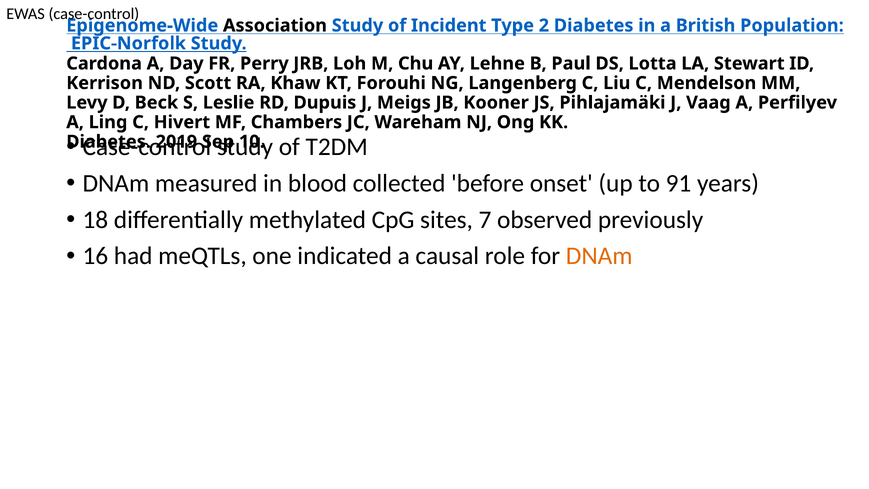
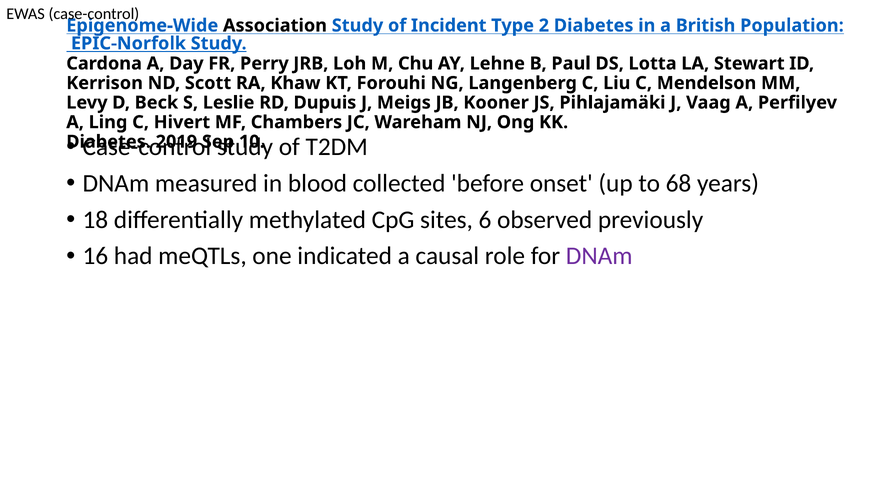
91: 91 -> 68
7: 7 -> 6
DNAm at (599, 256) colour: orange -> purple
